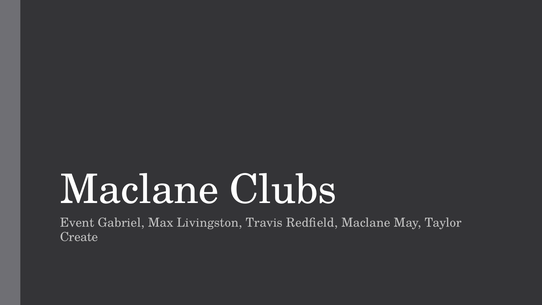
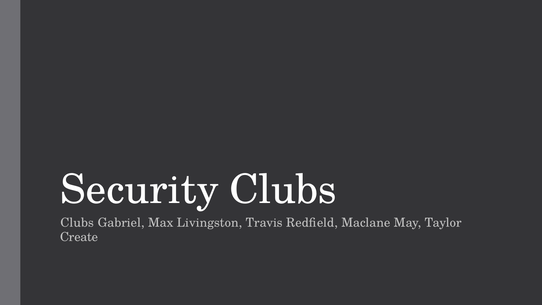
Maclane at (140, 190): Maclane -> Security
Event at (77, 223): Event -> Clubs
